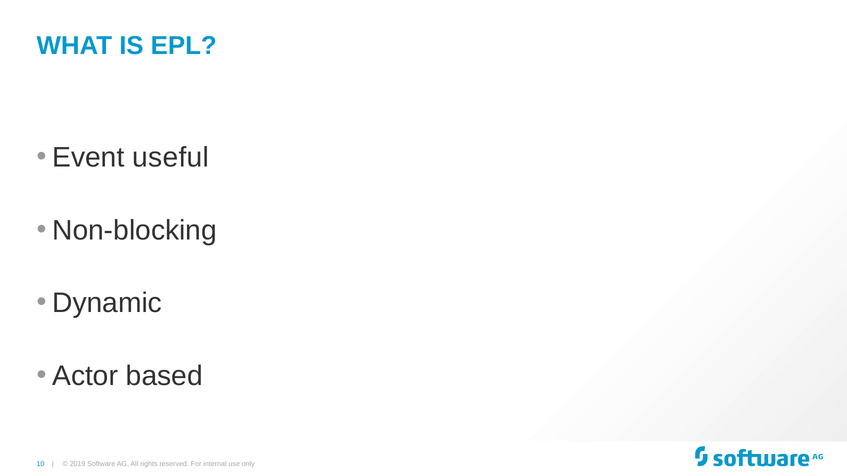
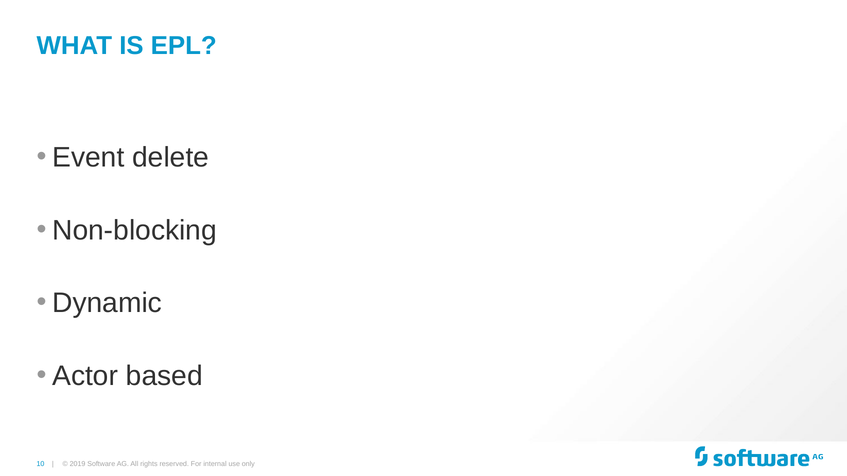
useful: useful -> delete
